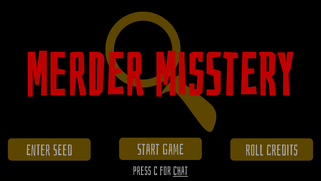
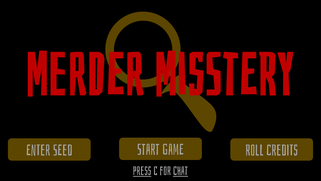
Press underline: none -> present
